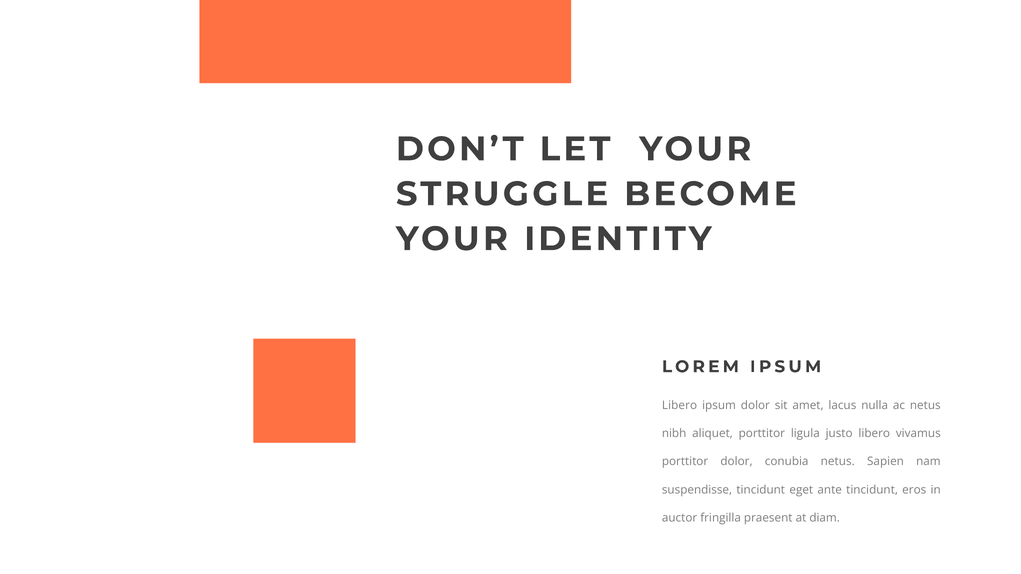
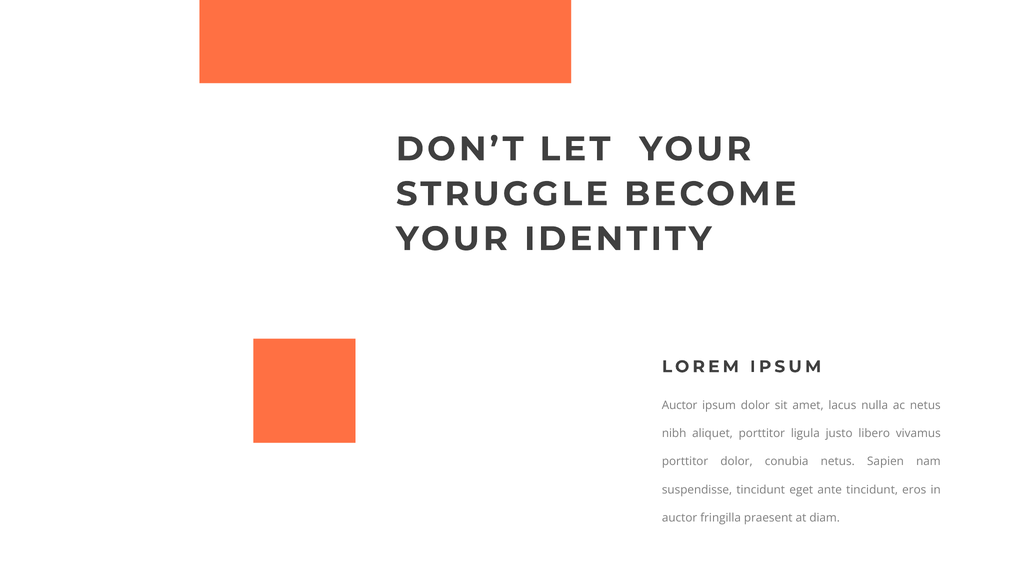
Libero at (680, 406): Libero -> Auctor
